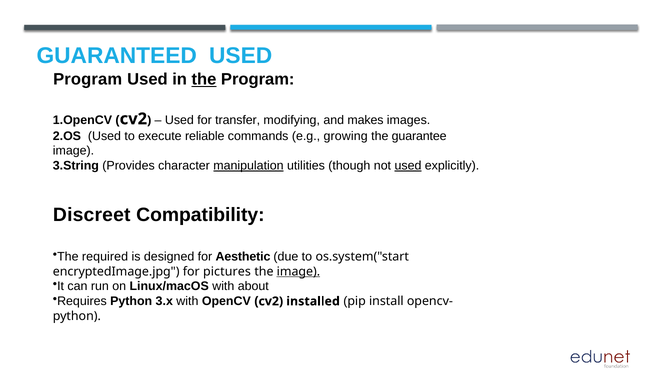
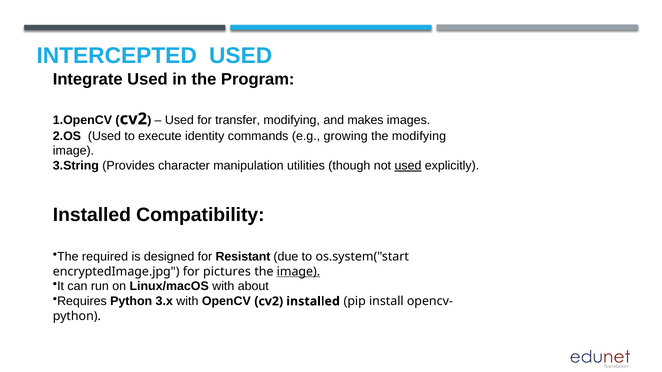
GUARANTEED: GUARANTEED -> INTERCEPTED
Program at (88, 79): Program -> Integrate
the at (204, 79) underline: present -> none
reliable: reliable -> identity
the guarantee: guarantee -> modifying
manipulation underline: present -> none
Discreet at (92, 215): Discreet -> Installed
Aesthetic: Aesthetic -> Resistant
